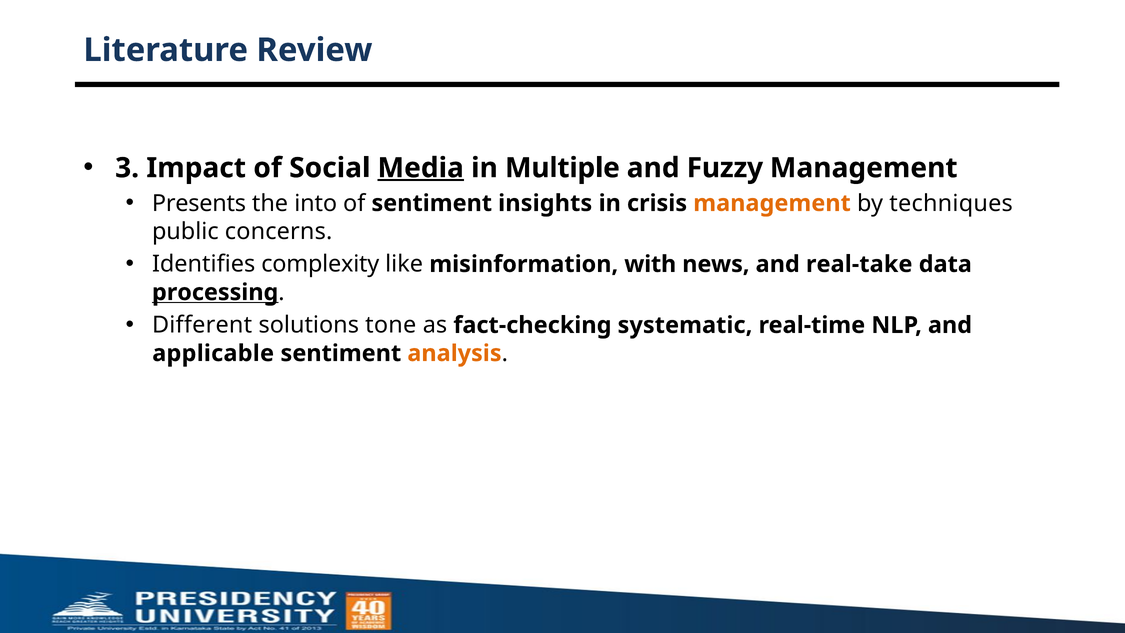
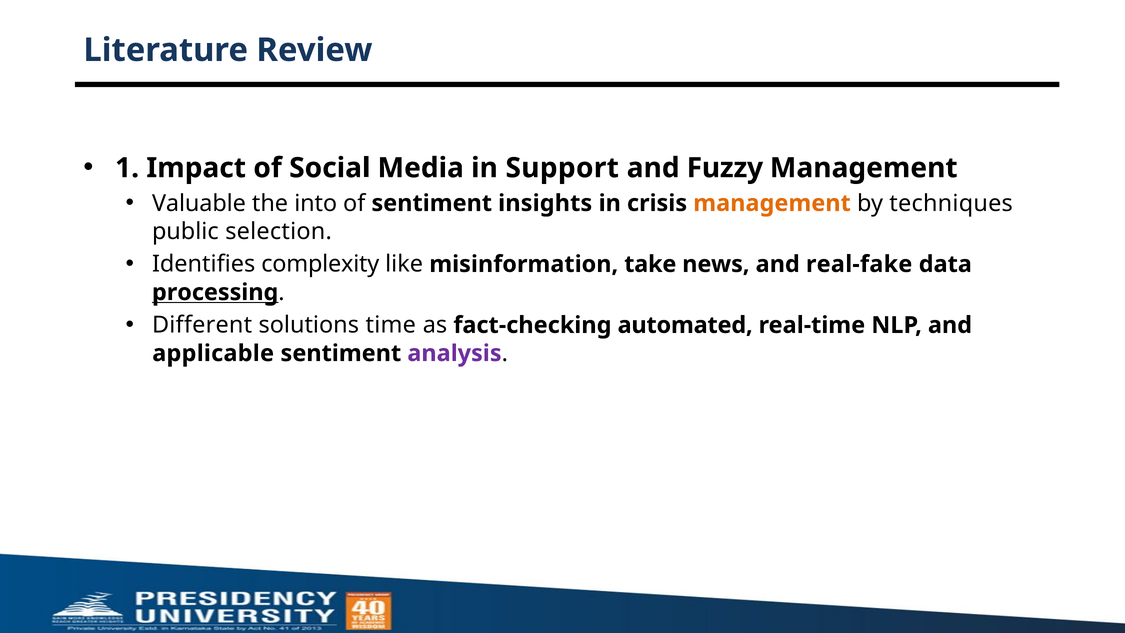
3: 3 -> 1
Media underline: present -> none
Multiple: Multiple -> Support
Presents: Presents -> Valuable
concerns: concerns -> selection
with: with -> take
real-take: real-take -> real-fake
tone: tone -> time
systematic: systematic -> automated
analysis colour: orange -> purple
